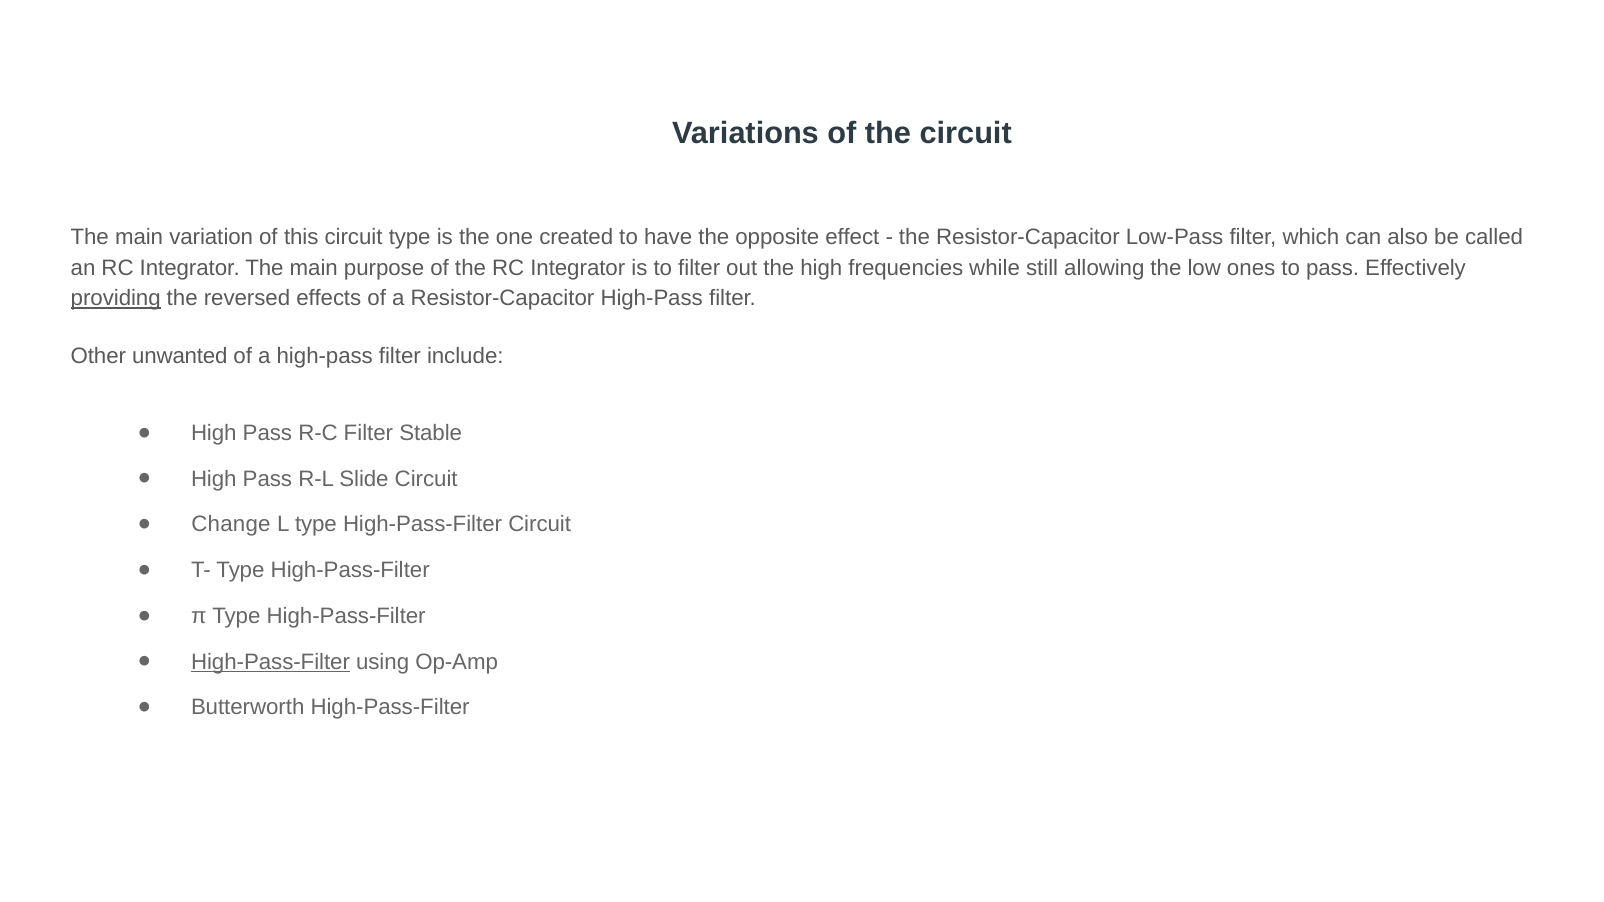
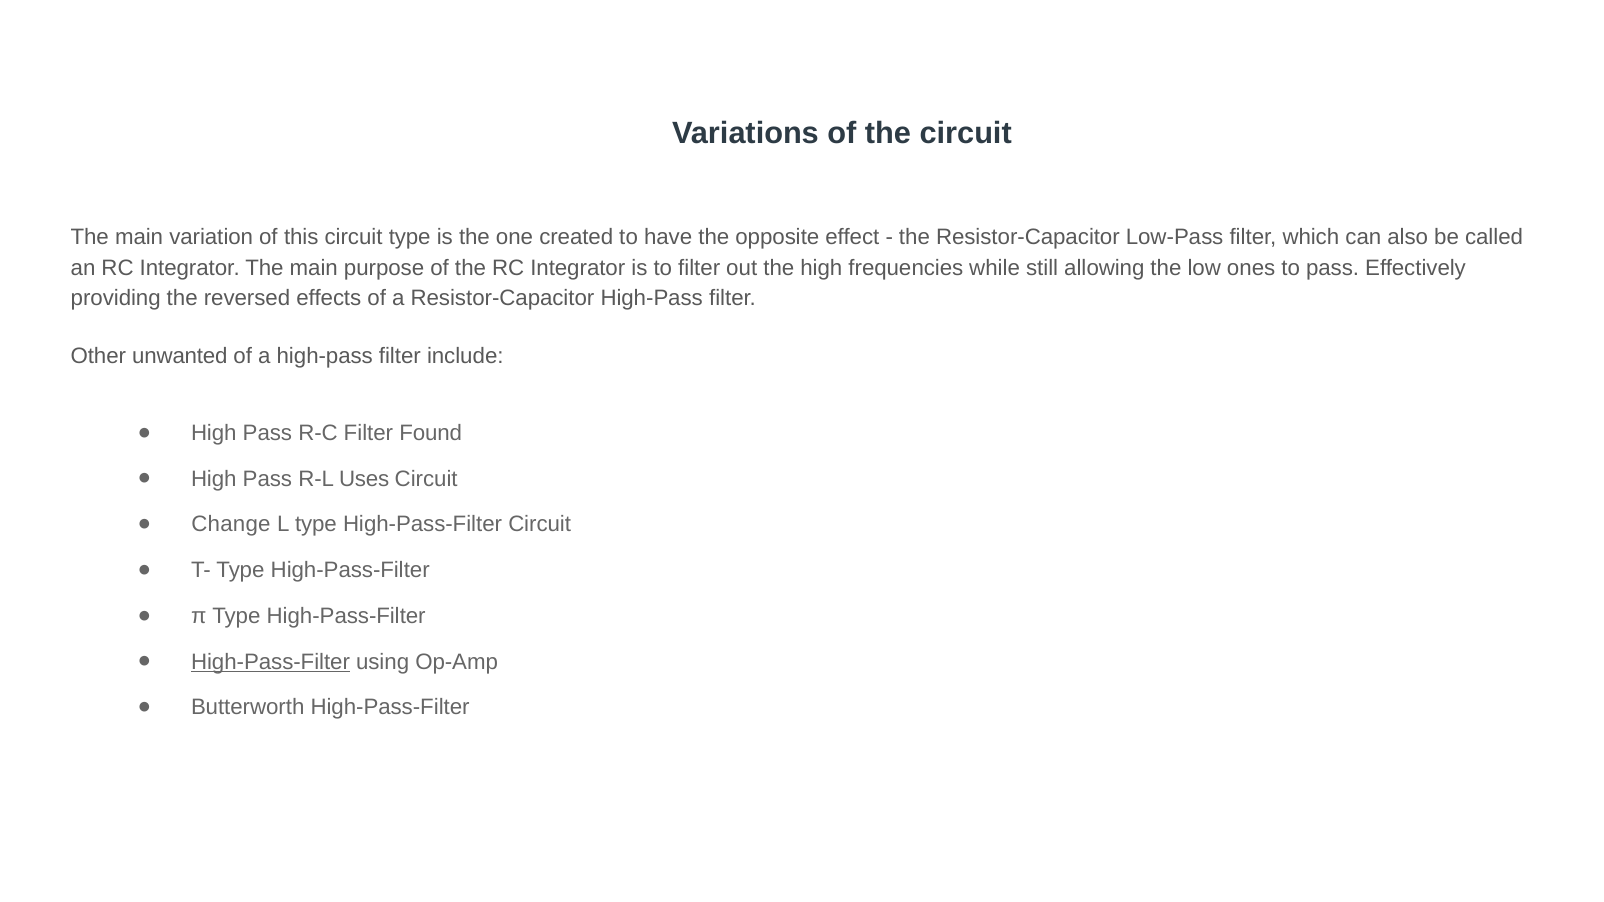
providing underline: present -> none
Stable: Stable -> Found
Slide: Slide -> Uses
